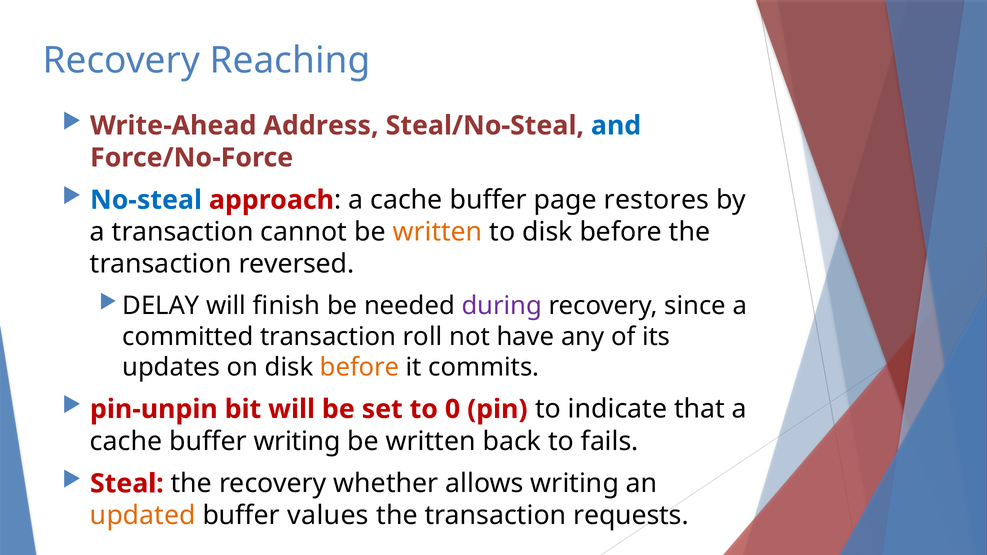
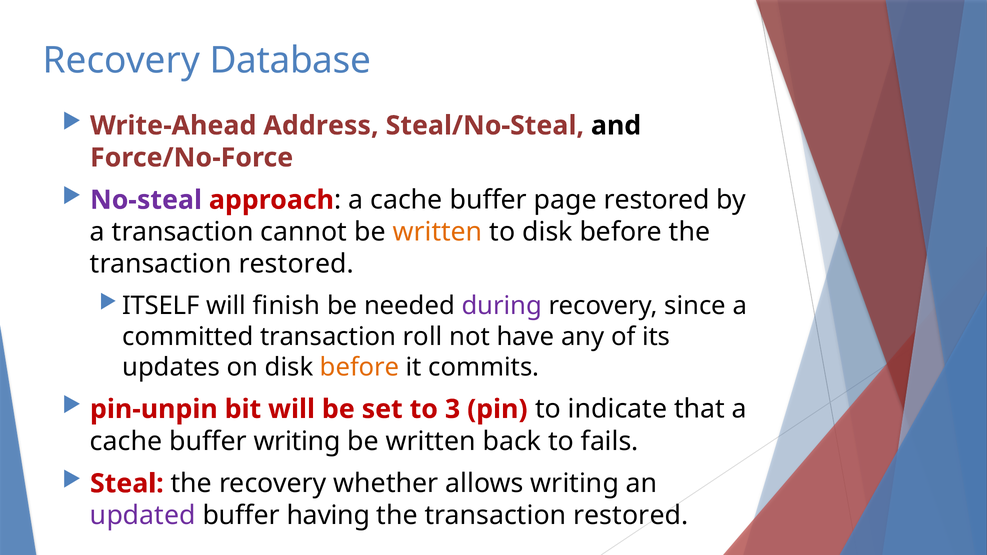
Reaching: Reaching -> Database
and colour: blue -> black
No-steal colour: blue -> purple
page restores: restores -> restored
reversed at (296, 264): reversed -> restored
DELAY: DELAY -> ITSELF
0: 0 -> 3
updated colour: orange -> purple
values: values -> having
requests at (631, 516): requests -> restored
